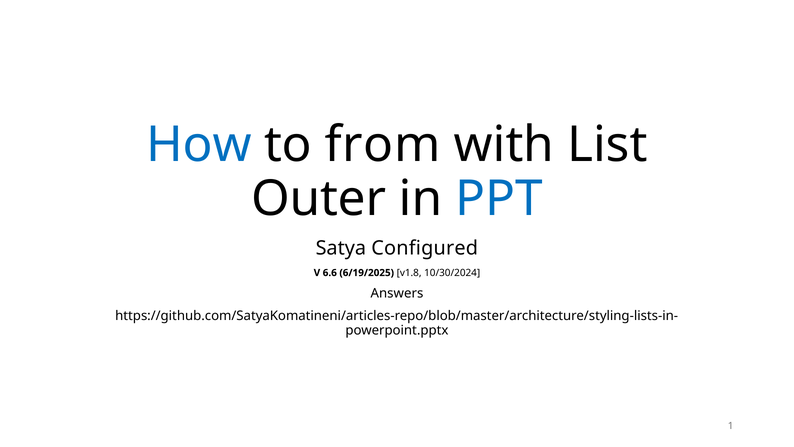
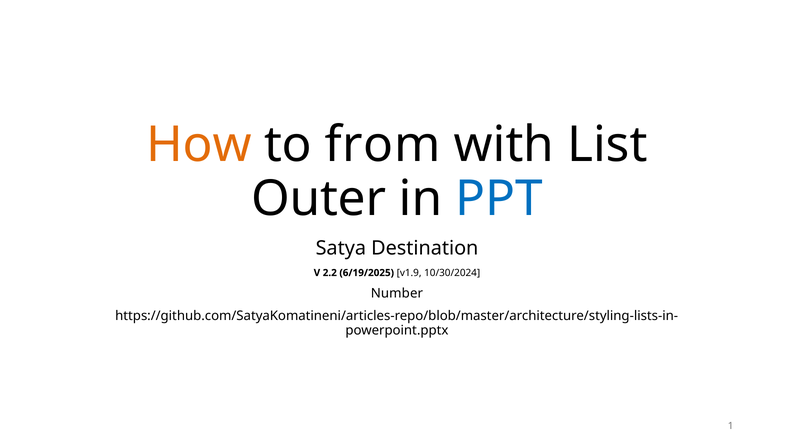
How colour: blue -> orange
Configured: Configured -> Destination
6.6: 6.6 -> 2.2
v1.8: v1.8 -> v1.9
Answers: Answers -> Number
